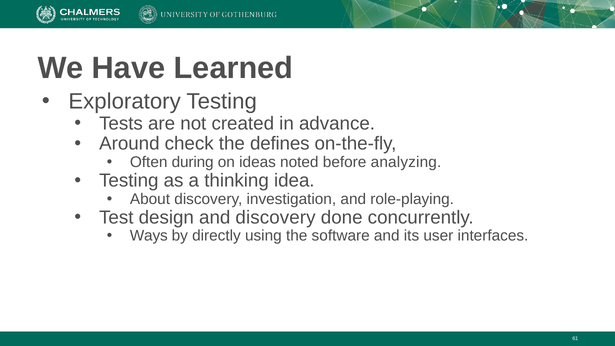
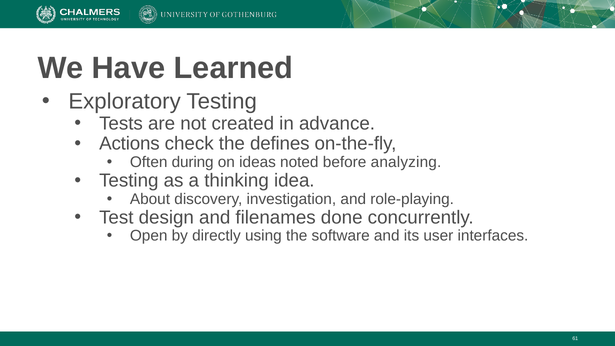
Around: Around -> Actions
and discovery: discovery -> filenames
Ways: Ways -> Open
